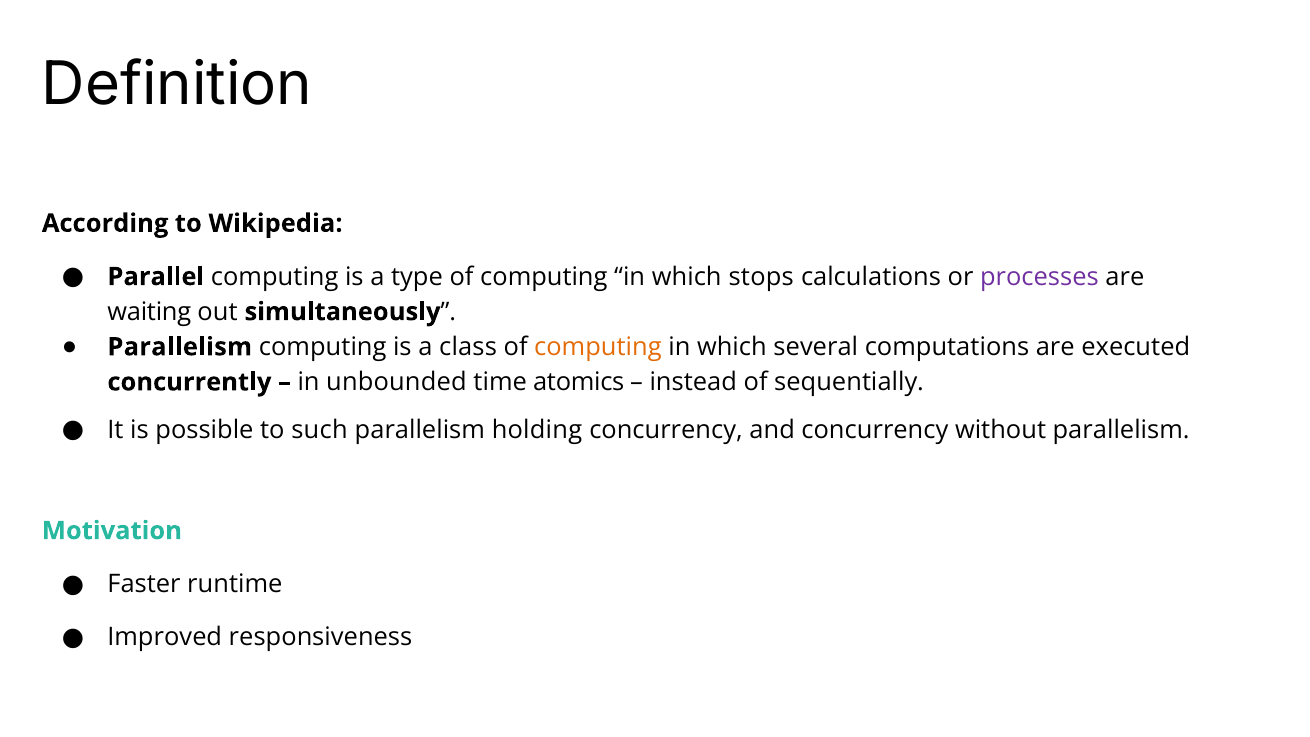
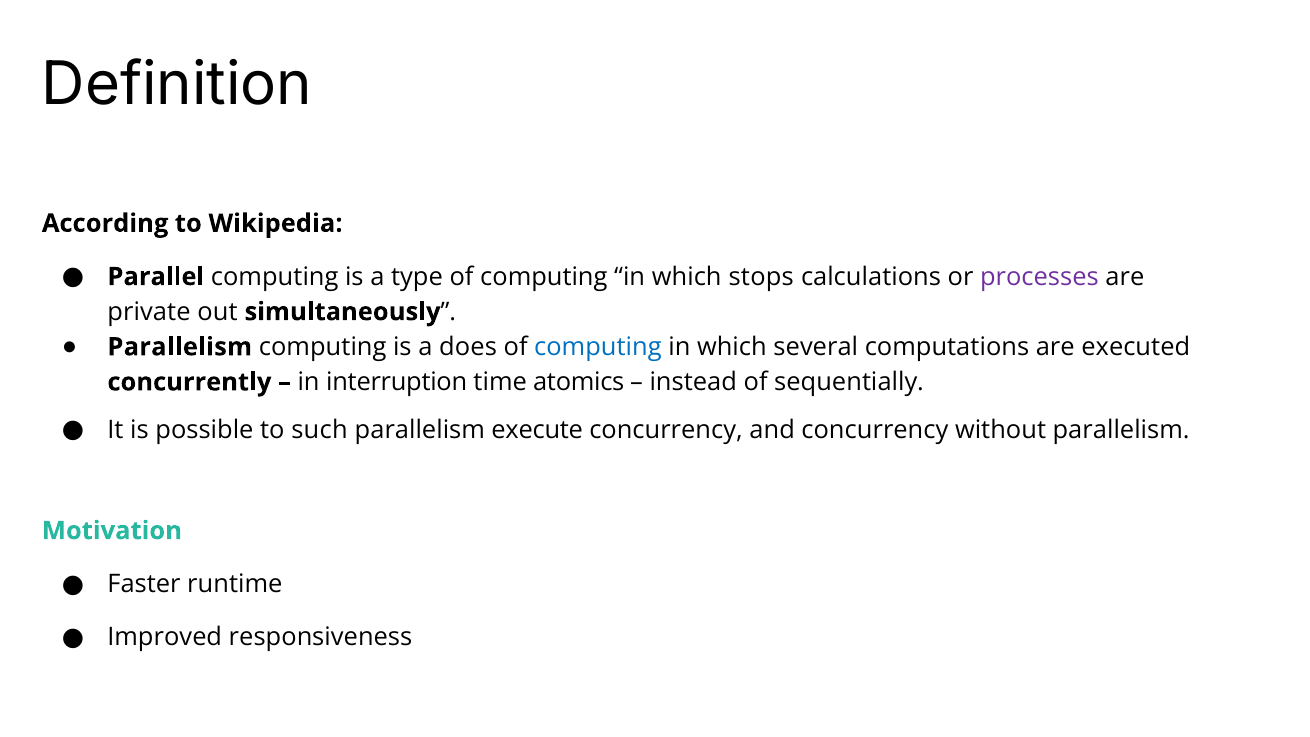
waiting: waiting -> private
class: class -> does
computing at (598, 347) colour: orange -> blue
unbounded: unbounded -> interruption
holding: holding -> execute
